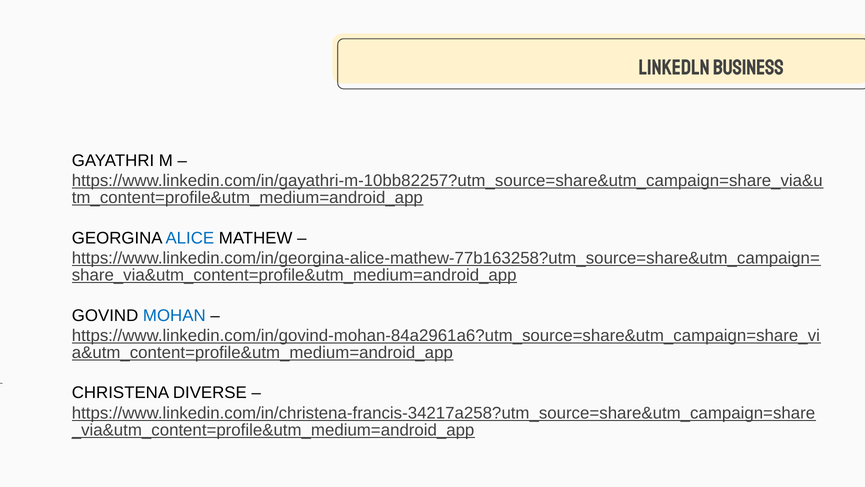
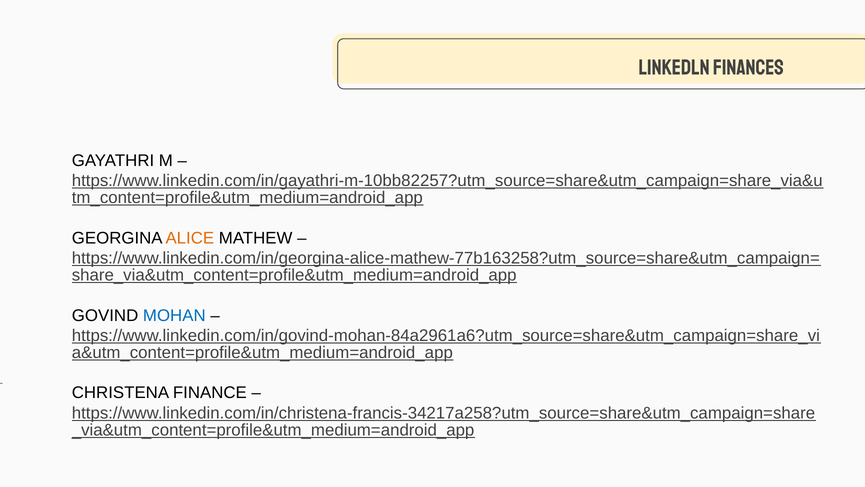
BUSINESS: BUSINESS -> FINANCES
ALICE colour: blue -> orange
DIVERSE: DIVERSE -> FINANCE
